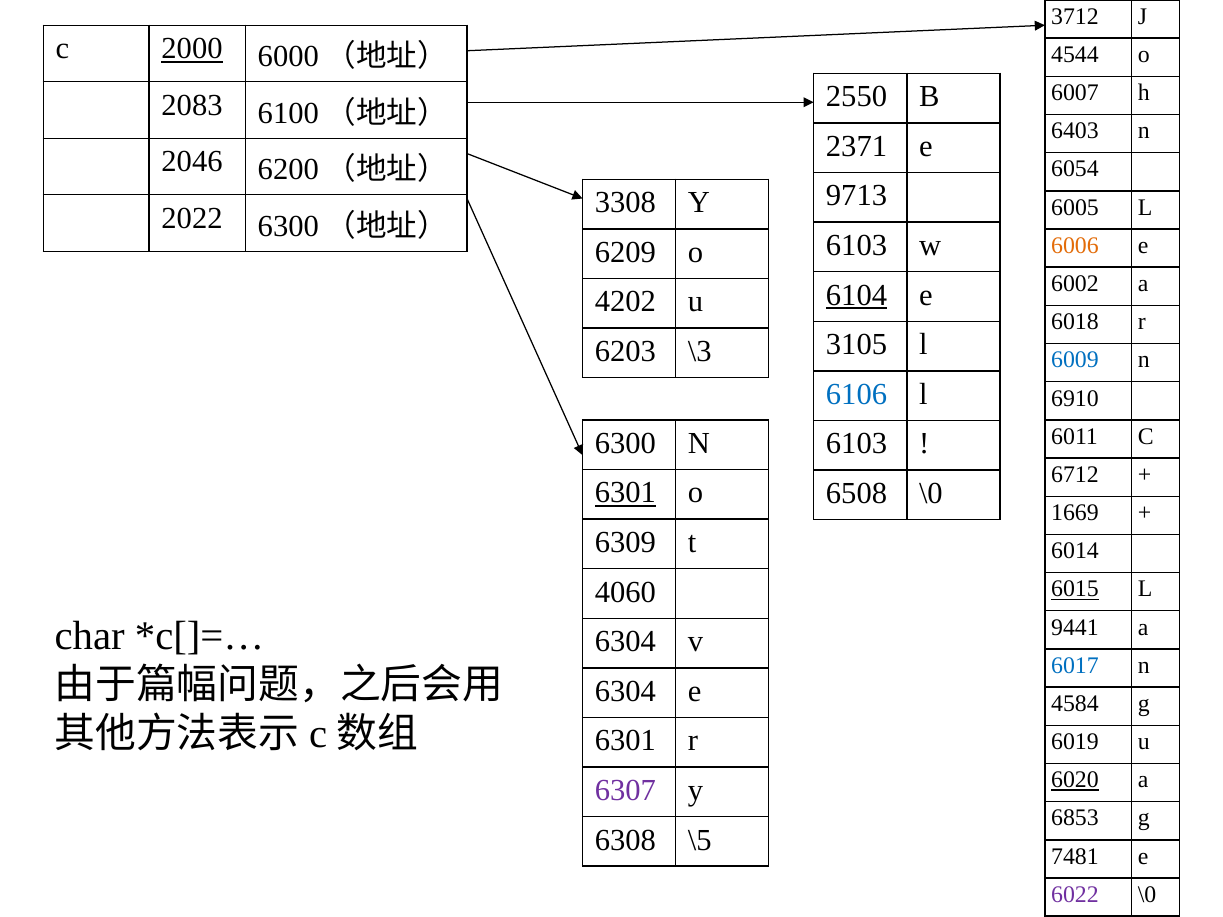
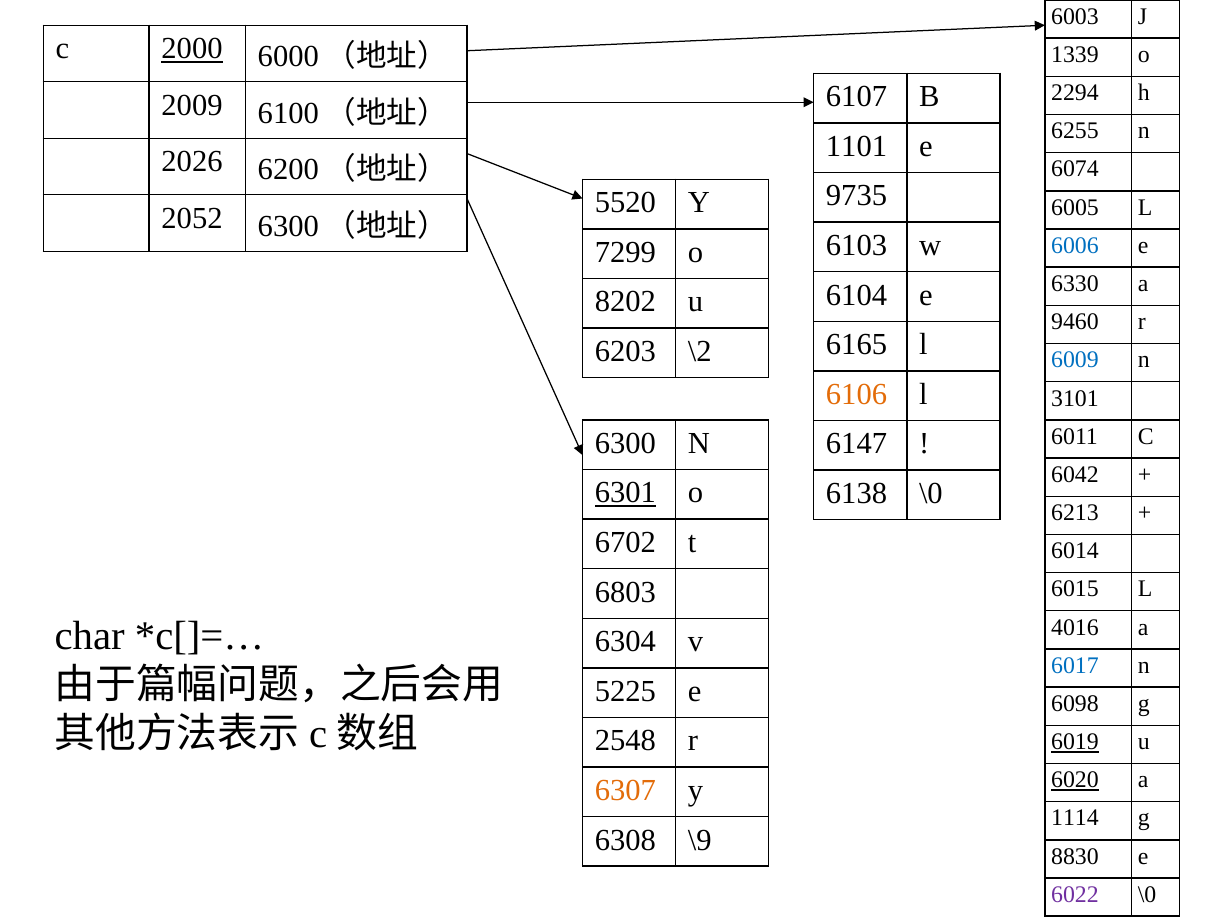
3712: 3712 -> 6003
4544: 4544 -> 1339
6007: 6007 -> 2294
2550: 2550 -> 6107
2083: 2083 -> 2009
6403: 6403 -> 6255
2371: 2371 -> 1101
2046: 2046 -> 2026
6054: 6054 -> 6074
9713: 9713 -> 9735
3308: 3308 -> 5520
2022: 2022 -> 2052
6006 colour: orange -> blue
6209: 6209 -> 7299
6002: 6002 -> 6330
6104 underline: present -> none
4202: 4202 -> 8202
6018: 6018 -> 9460
3105: 3105 -> 6165
\3: \3 -> \2
6106 colour: blue -> orange
6910: 6910 -> 3101
6103 at (857, 444): 6103 -> 6147
6712: 6712 -> 6042
6508: 6508 -> 6138
1669: 1669 -> 6213
6309: 6309 -> 6702
4060: 4060 -> 6803
6015 underline: present -> none
9441: 9441 -> 4016
6304 at (625, 691): 6304 -> 5225
4584: 4584 -> 6098
6301 at (625, 741): 6301 -> 2548
6019 underline: none -> present
6307 colour: purple -> orange
6853: 6853 -> 1114
\5: \5 -> \9
7481: 7481 -> 8830
